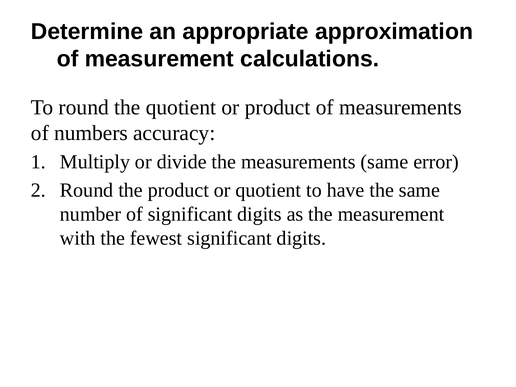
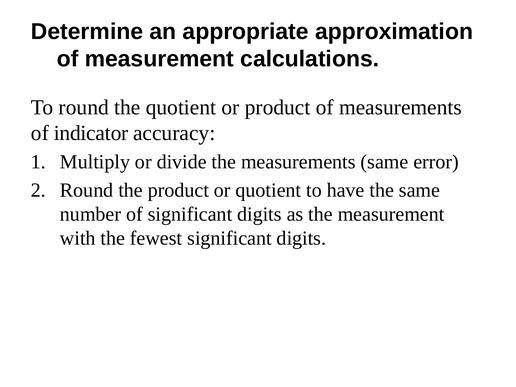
numbers: numbers -> indicator
